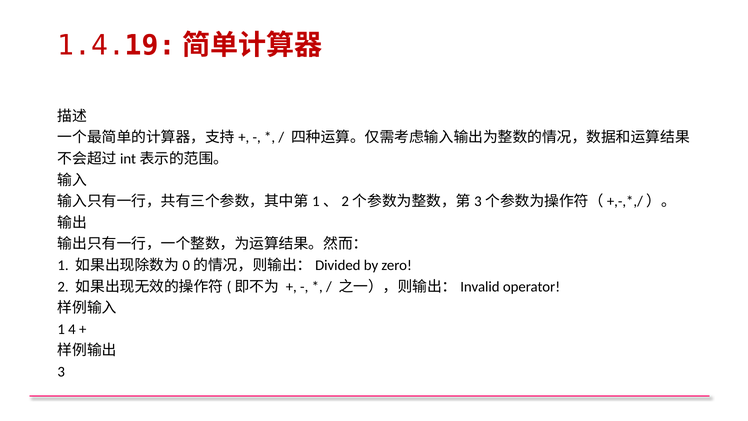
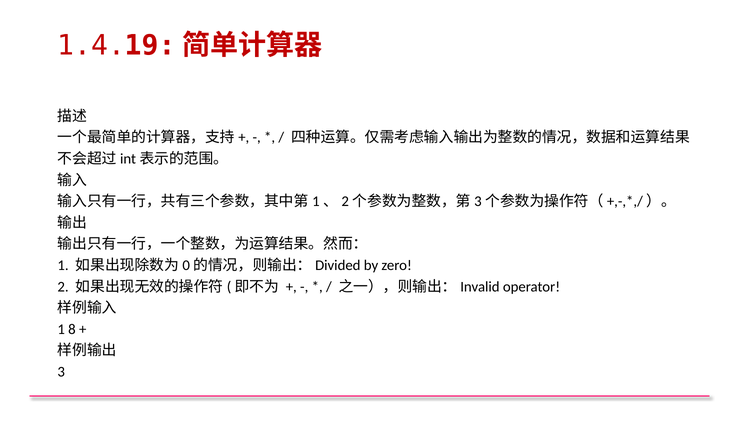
4: 4 -> 8
